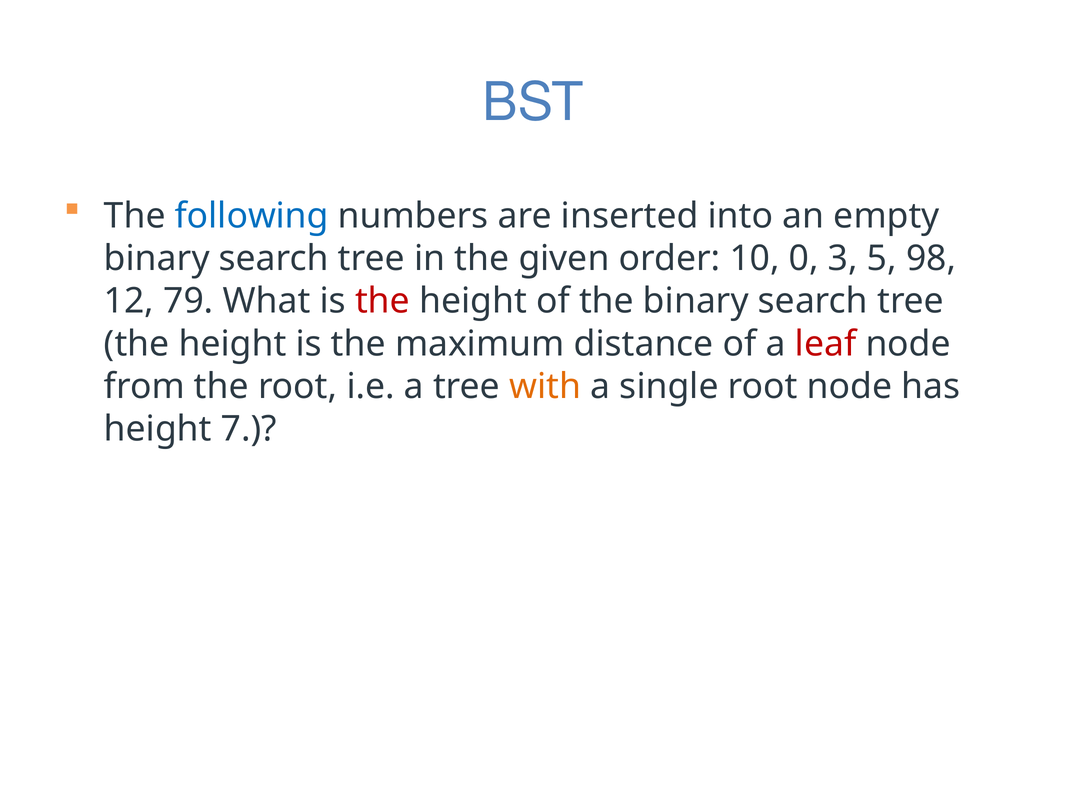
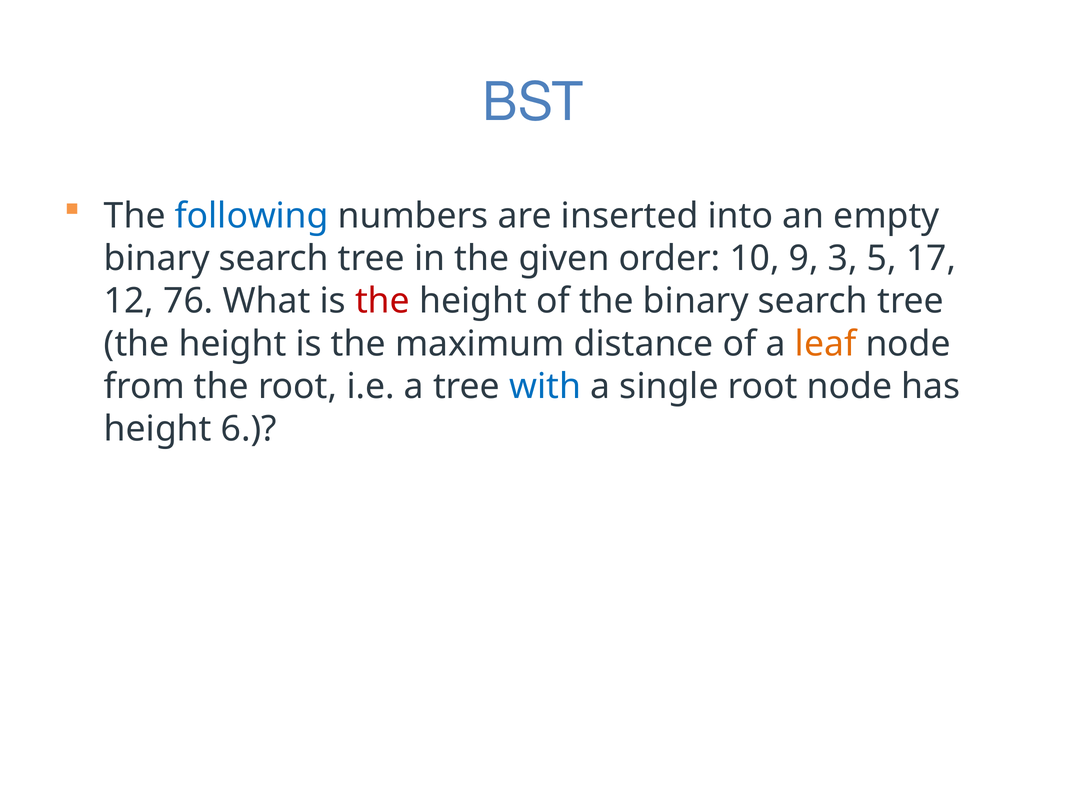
0: 0 -> 9
98: 98 -> 17
79: 79 -> 76
leaf colour: red -> orange
with colour: orange -> blue
7: 7 -> 6
